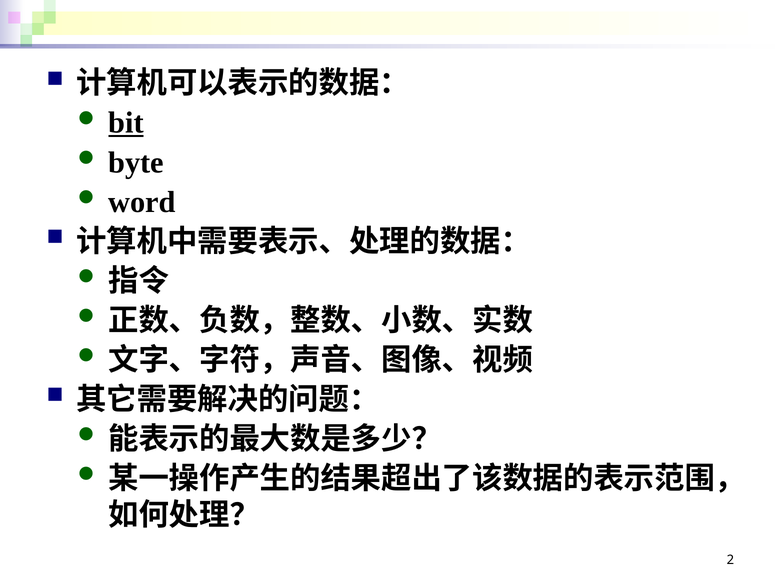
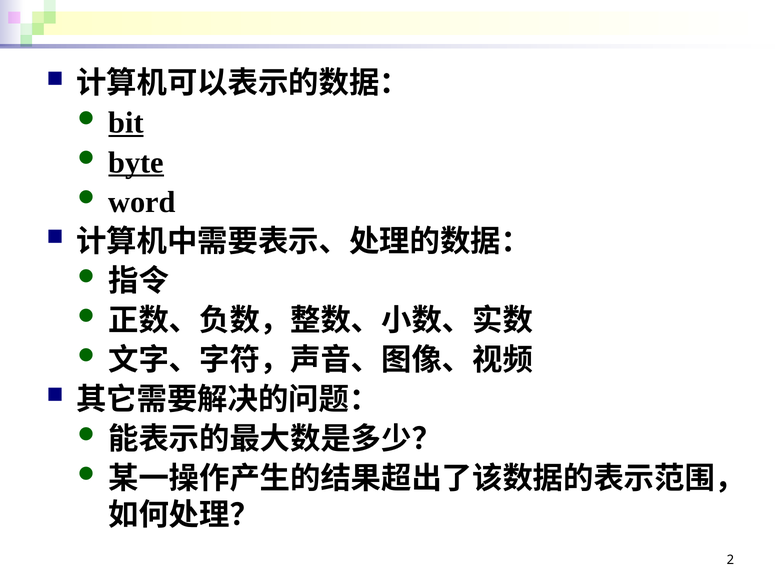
byte underline: none -> present
